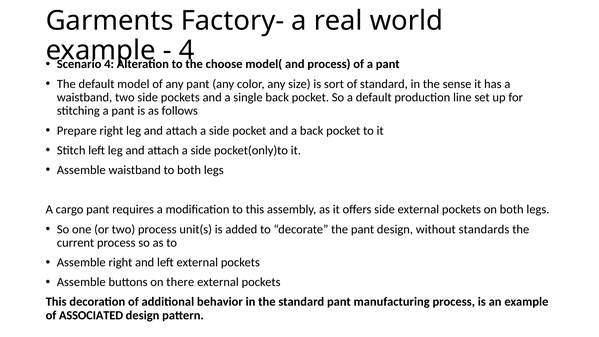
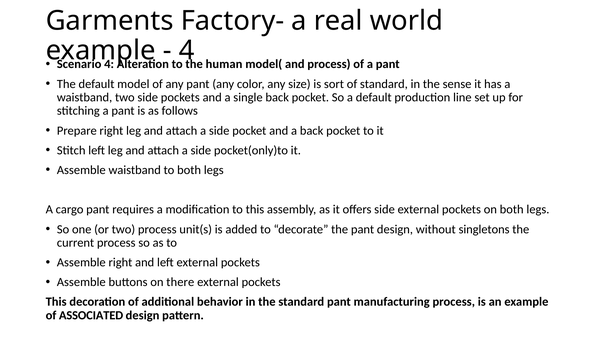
choose: choose -> human
standards: standards -> singletons
